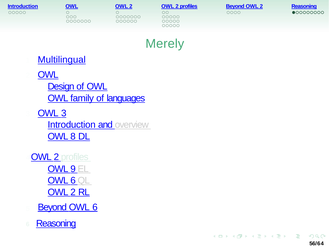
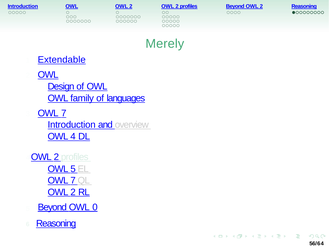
Multilingual: Multilingual -> Extendable
3 at (64, 113): 3 -> 7
OWL 8: 8 -> 4
OWL 9: 9 -> 5
6 at (73, 180): 6 -> 7
Beyond OWL 6: 6 -> 0
